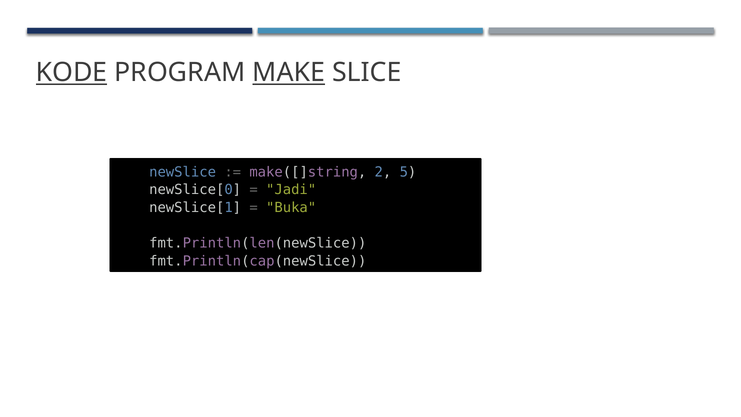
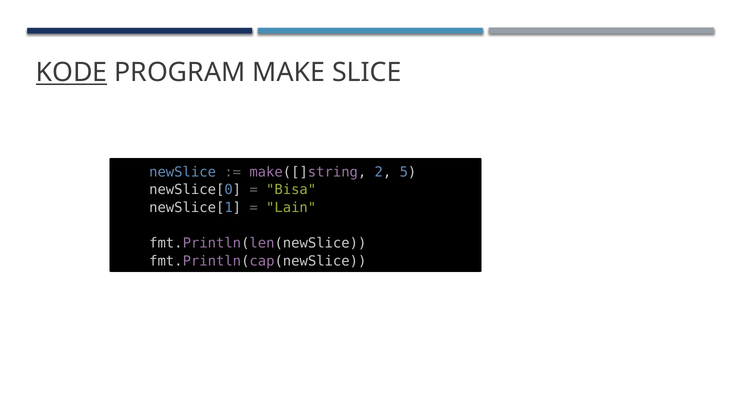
MAKE underline: present -> none
Jadi: Jadi -> Bisa
Buka: Buka -> Lain
